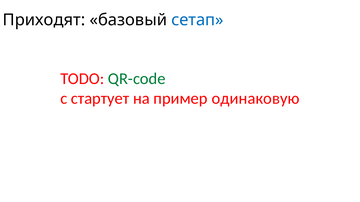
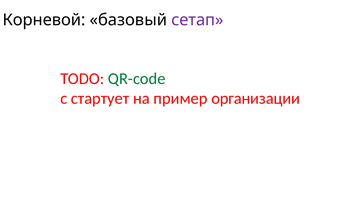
Приходят: Приходят -> Корневой
сетап colour: blue -> purple
одинаковую: одинаковую -> организации
